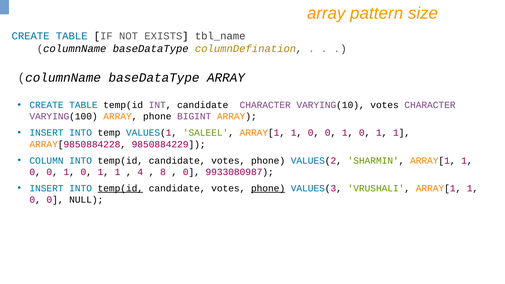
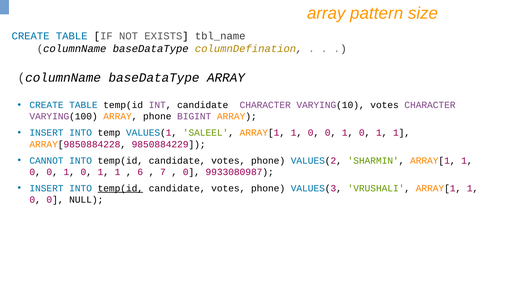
COLUMN: COLUMN -> CANNOT
4: 4 -> 6
8: 8 -> 7
phone at (268, 188) underline: present -> none
